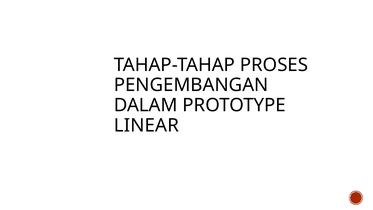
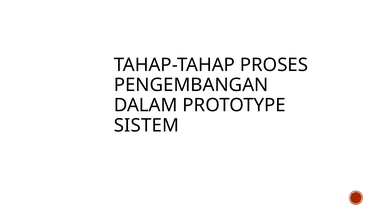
LINEAR: LINEAR -> SISTEM
